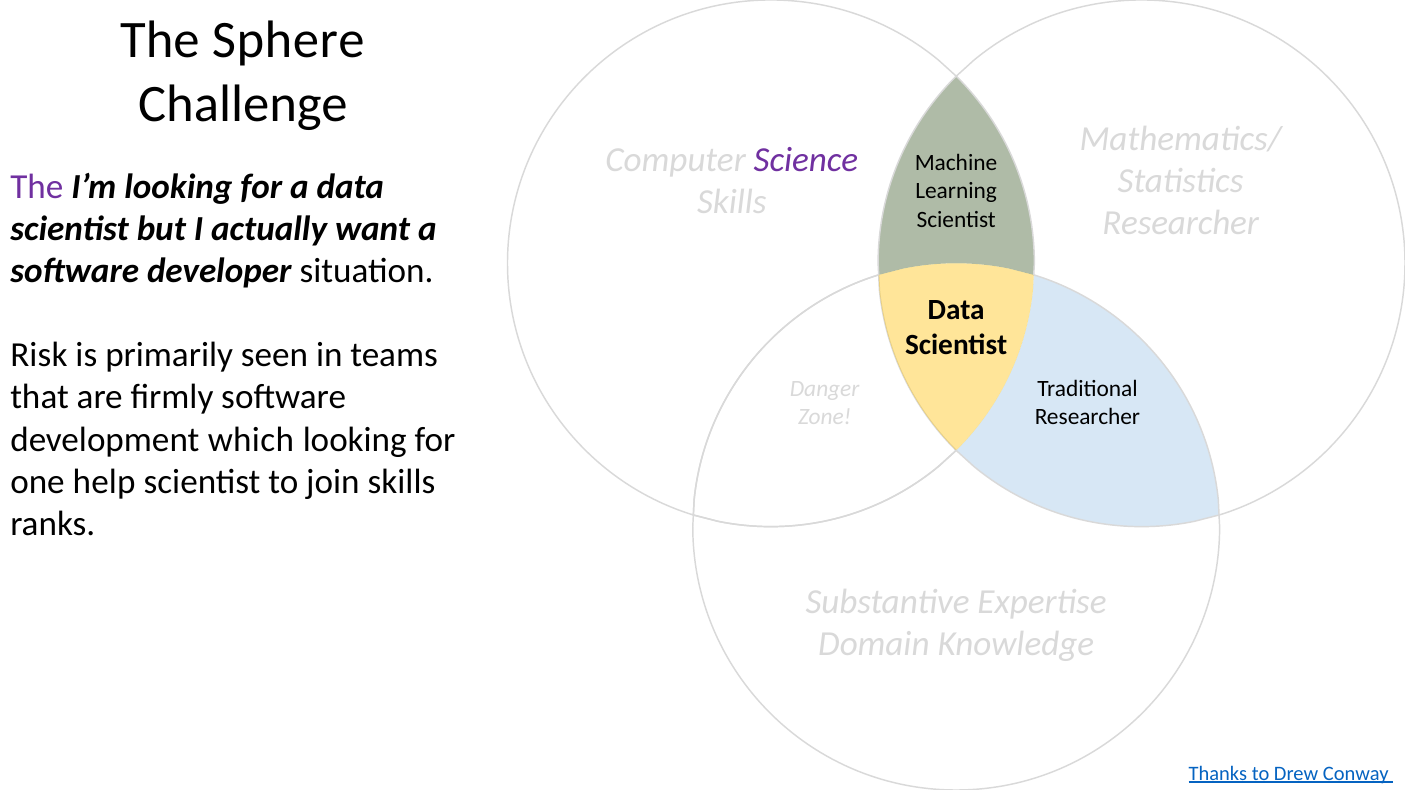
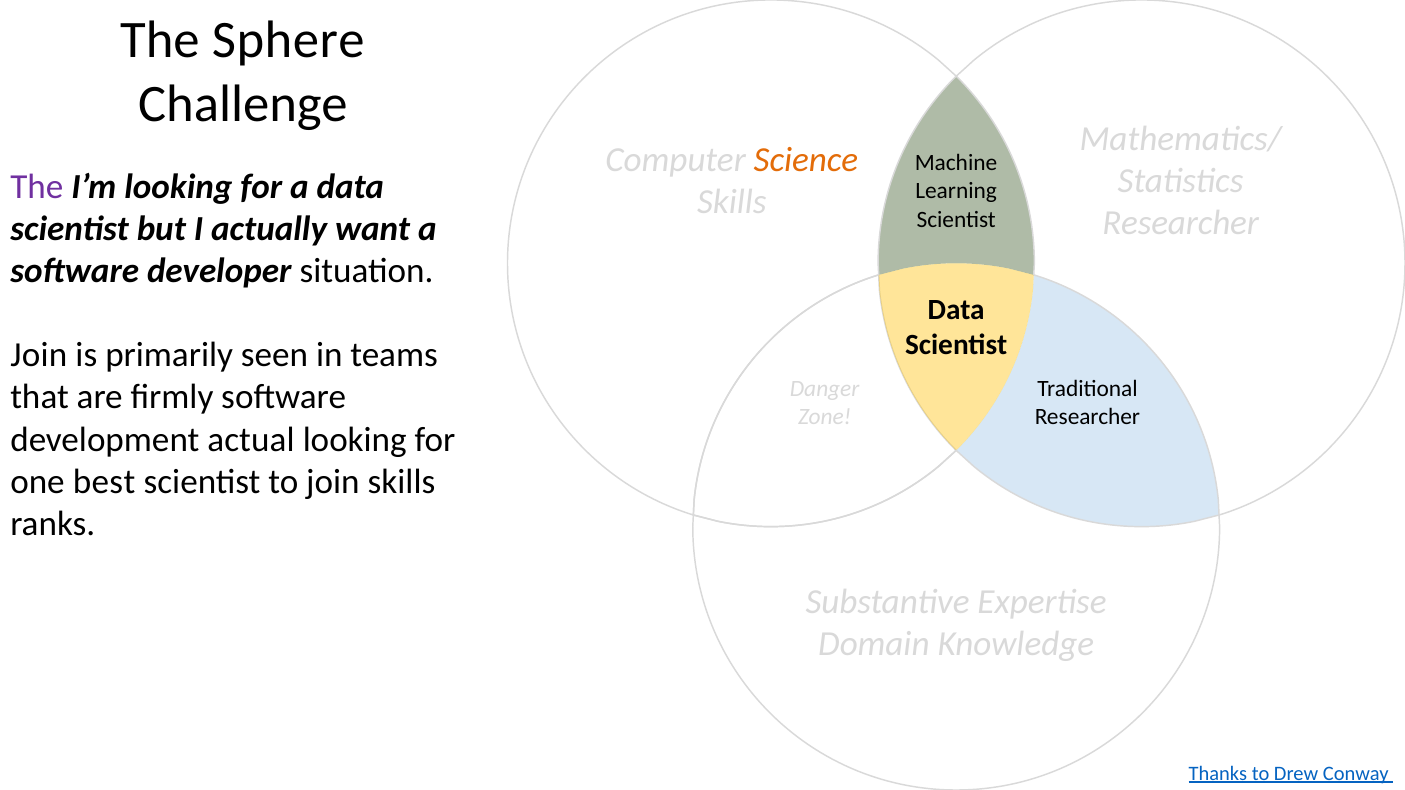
Science colour: purple -> orange
Risk at (39, 355): Risk -> Join
which: which -> actual
help: help -> best
